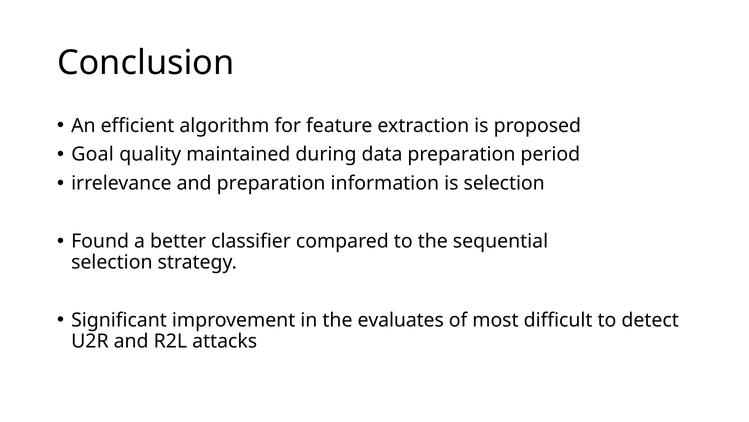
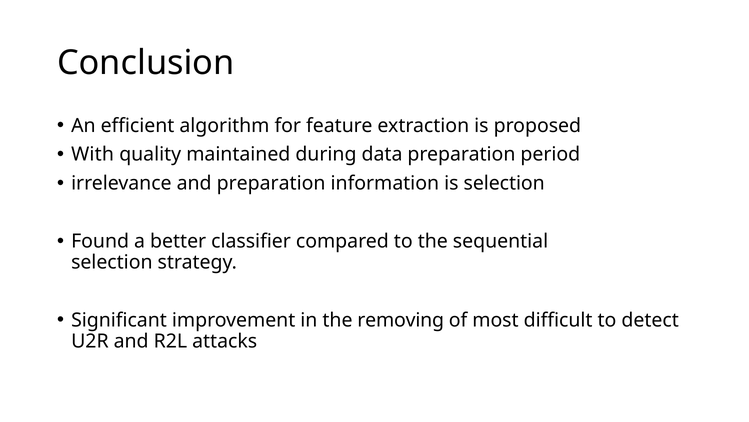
Goal: Goal -> With
evaluates: evaluates -> removing
